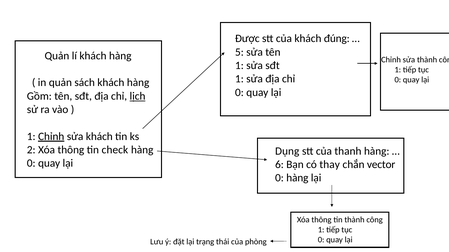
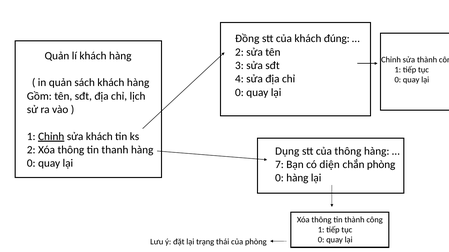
Được: Được -> Đồng
5 at (239, 52): 5 -> 2
1 at (239, 66): 1 -> 3
1 at (239, 79): 1 -> 4
lịch underline: present -> none
check: check -> thanh
của thanh: thanh -> thông
6: 6 -> 7
thay: thay -> diện
chắn vector: vector -> phòng
